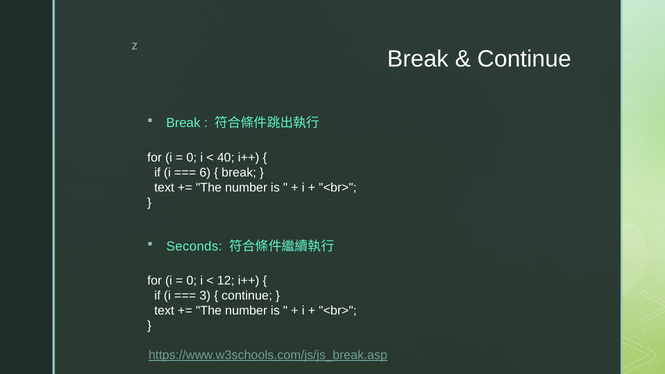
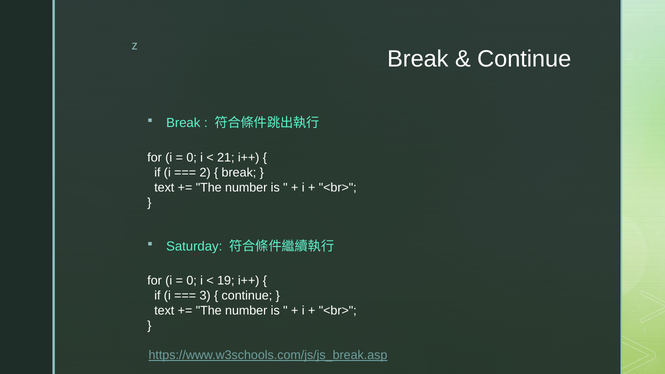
40: 40 -> 21
6: 6 -> 2
Seconds: Seconds -> Saturday
12: 12 -> 19
